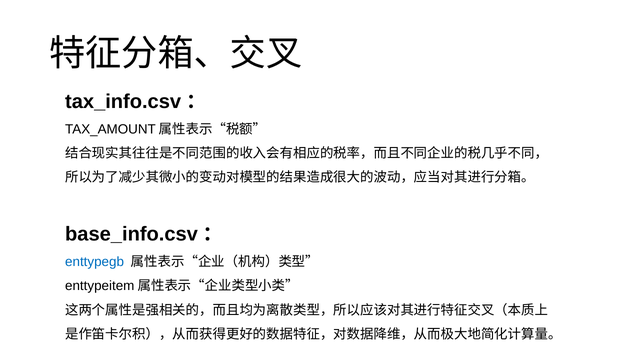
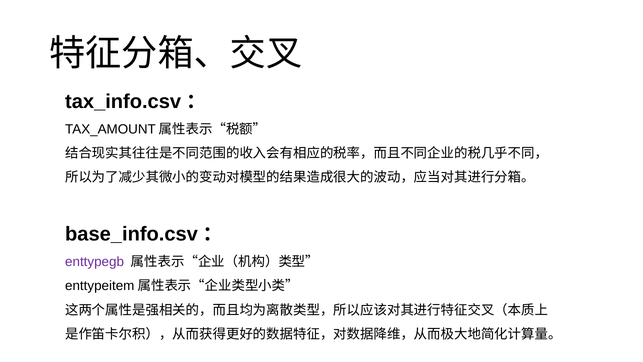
enttypegb colour: blue -> purple
